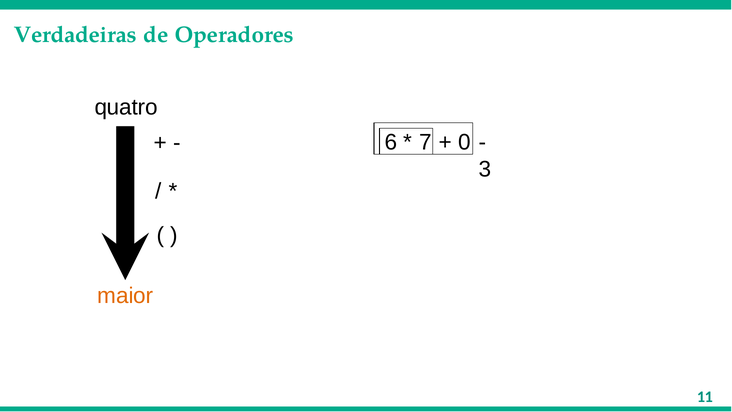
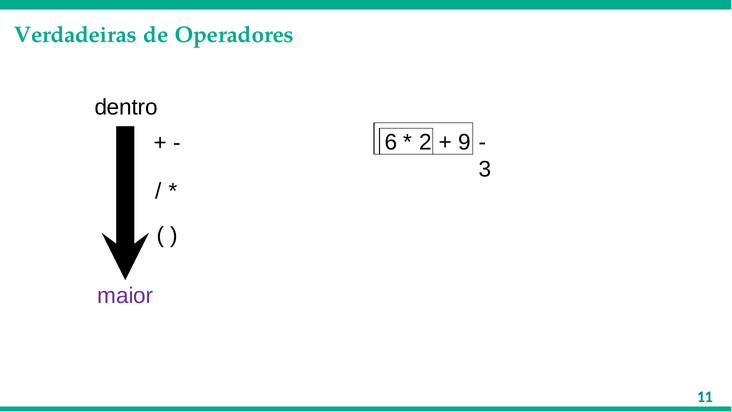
quatro: quatro -> dentro
7: 7 -> 2
0: 0 -> 9
maior colour: orange -> purple
